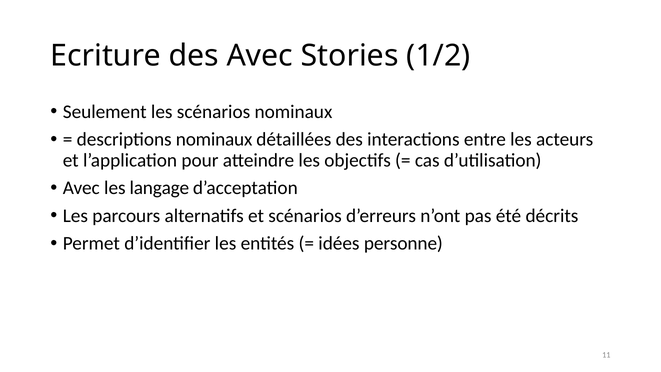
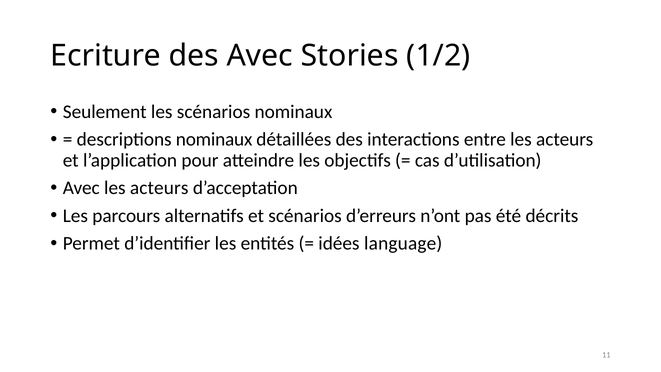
Avec les langage: langage -> acteurs
personne: personne -> language
